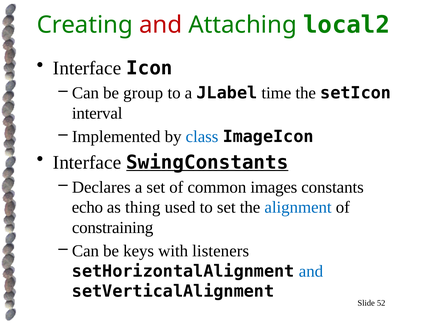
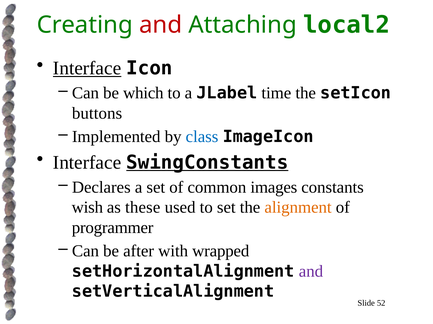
Interface at (87, 68) underline: none -> present
group: group -> which
interval: interval -> buttons
echo: echo -> wish
thing: thing -> these
alignment colour: blue -> orange
constraining: constraining -> programmer
keys: keys -> after
listeners: listeners -> wrapped
and at (311, 272) colour: blue -> purple
